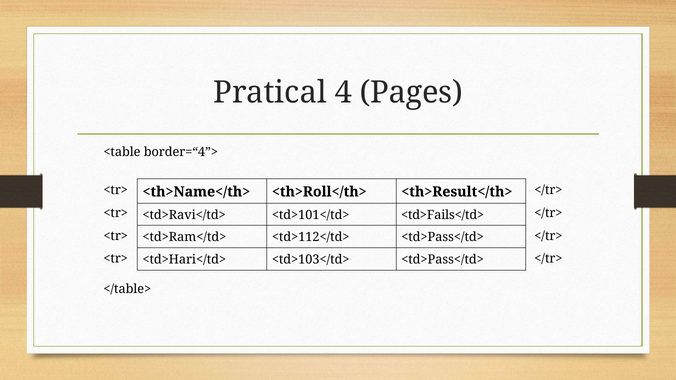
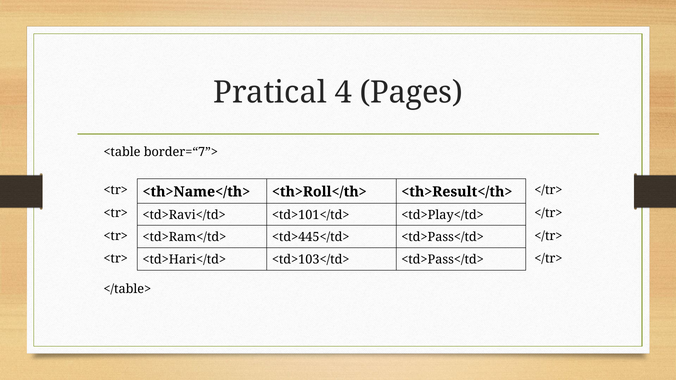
border=“4”>: border=“4”> -> border=“7”>
<td>Fails</td>: <td>Fails</td> -> <td>Play</td>
<td>112</td>: <td>112</td> -> <td>445</td>
